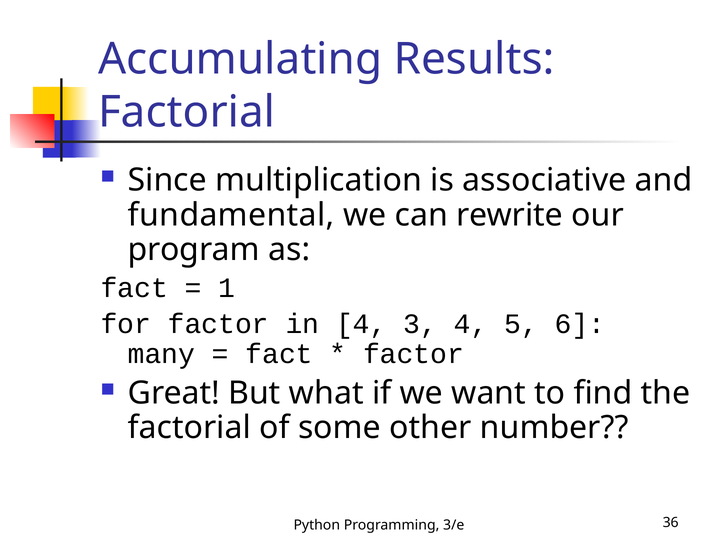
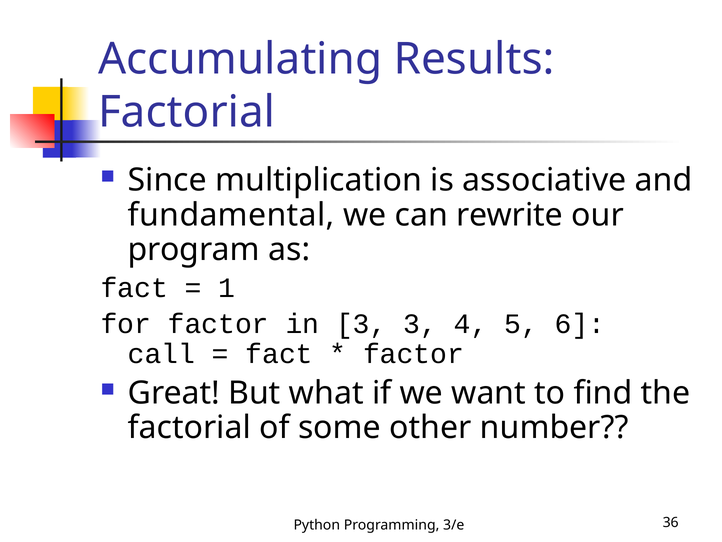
in 4: 4 -> 3
many: many -> call
